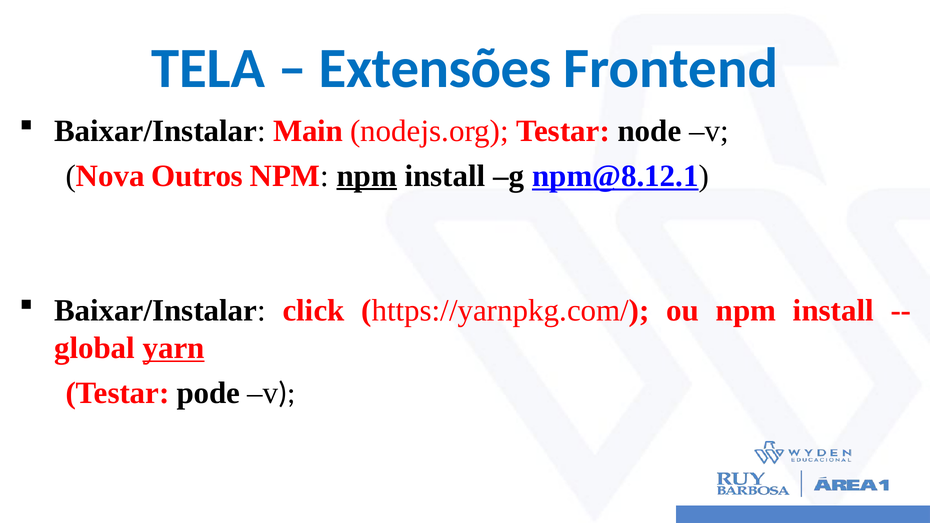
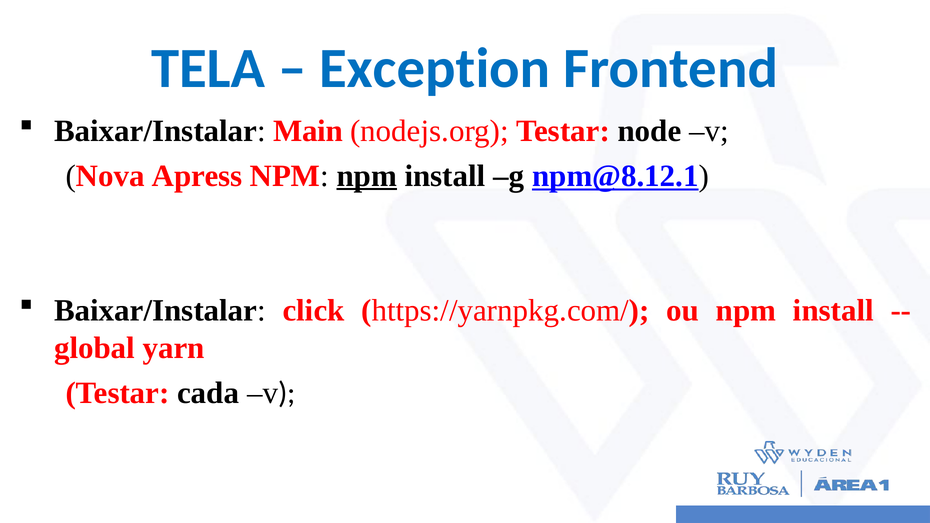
Extensões: Extensões -> Exception
Outros: Outros -> Apress
yarn underline: present -> none
pode: pode -> cada
